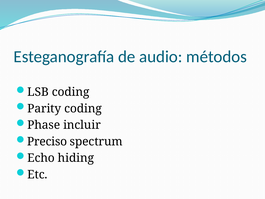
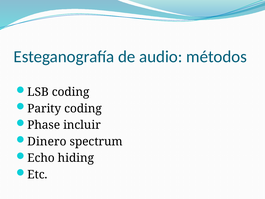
Preciso: Preciso -> Dinero
